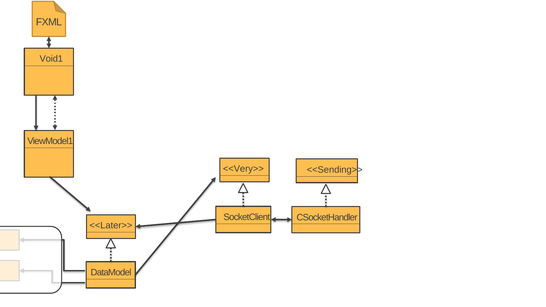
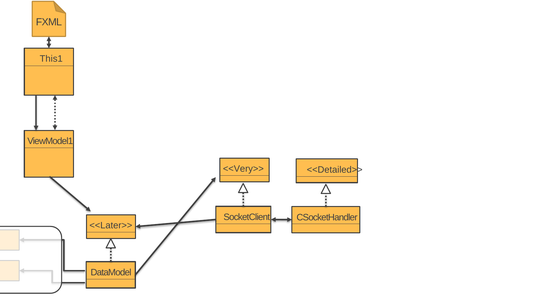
Void1: Void1 -> This1
<<Sending>>: <<Sending>> -> <<Detailed>>
